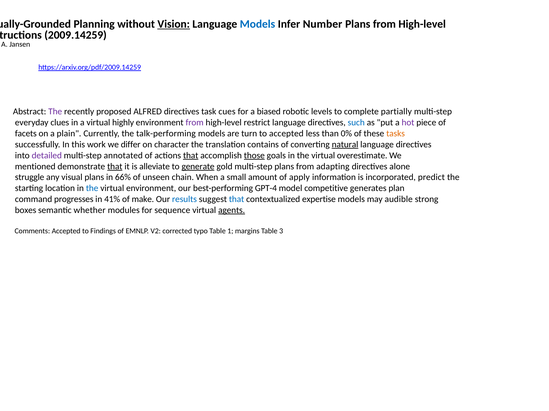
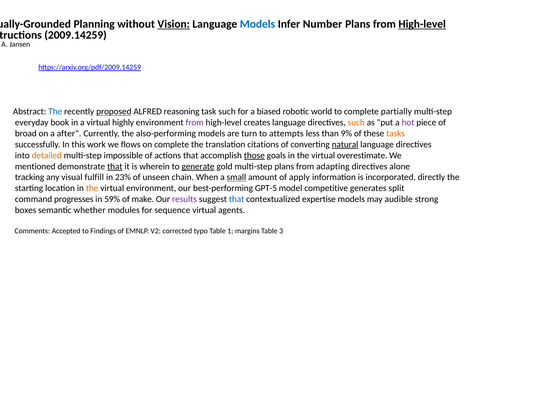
High-level at (422, 24) underline: none -> present
The at (55, 112) colour: purple -> blue
proposed underline: none -> present
ALFRED directives: directives -> reasoning
task cues: cues -> such
levels: levels -> world
clues: clues -> book
restrict: restrict -> creates
such at (356, 123) colour: blue -> orange
facets: facets -> broad
plain: plain -> after
talk-performing: talk-performing -> also-performing
to accepted: accepted -> attempts
0%: 0% -> 9%
differ: differ -> flows
on character: character -> complete
contains: contains -> citations
detailed colour: purple -> orange
annotated: annotated -> impossible
that at (191, 156) underline: present -> none
alleviate: alleviate -> wherein
struggle: struggle -> tracking
visual plans: plans -> fulfill
66%: 66% -> 23%
small underline: none -> present
predict: predict -> directly
the at (92, 189) colour: blue -> orange
GPT-4: GPT-4 -> GPT-5
plan: plan -> split
41%: 41% -> 59%
results colour: blue -> purple
agents underline: present -> none
